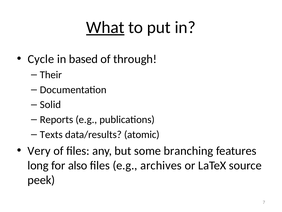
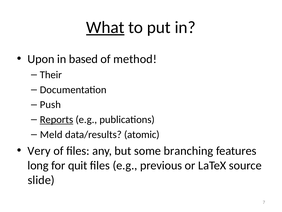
Cycle: Cycle -> Upon
through: through -> method
Solid: Solid -> Push
Reports underline: none -> present
Texts: Texts -> Meld
also: also -> quit
archives: archives -> previous
peek: peek -> slide
